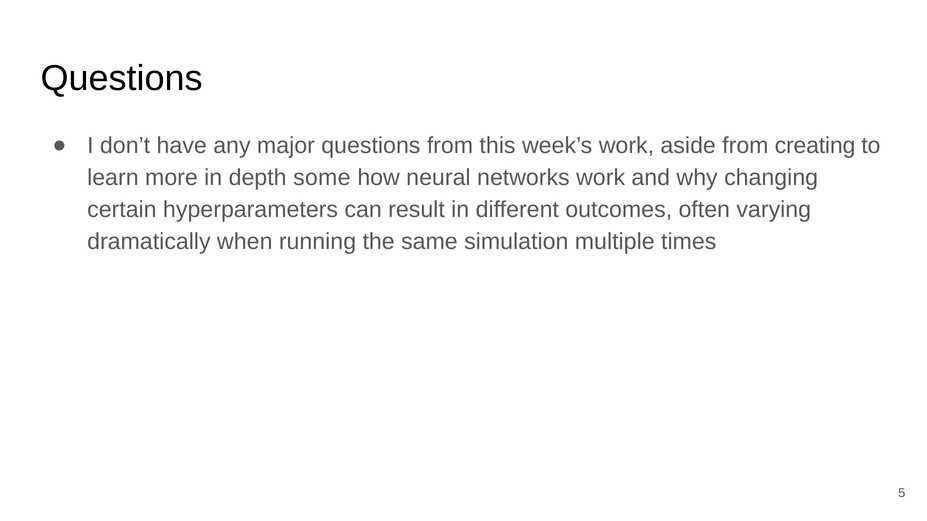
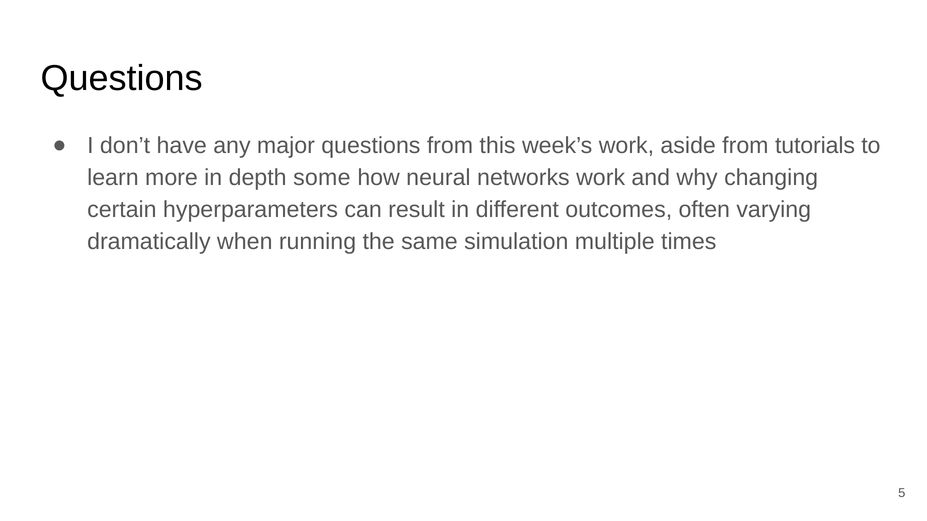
creating: creating -> tutorials
